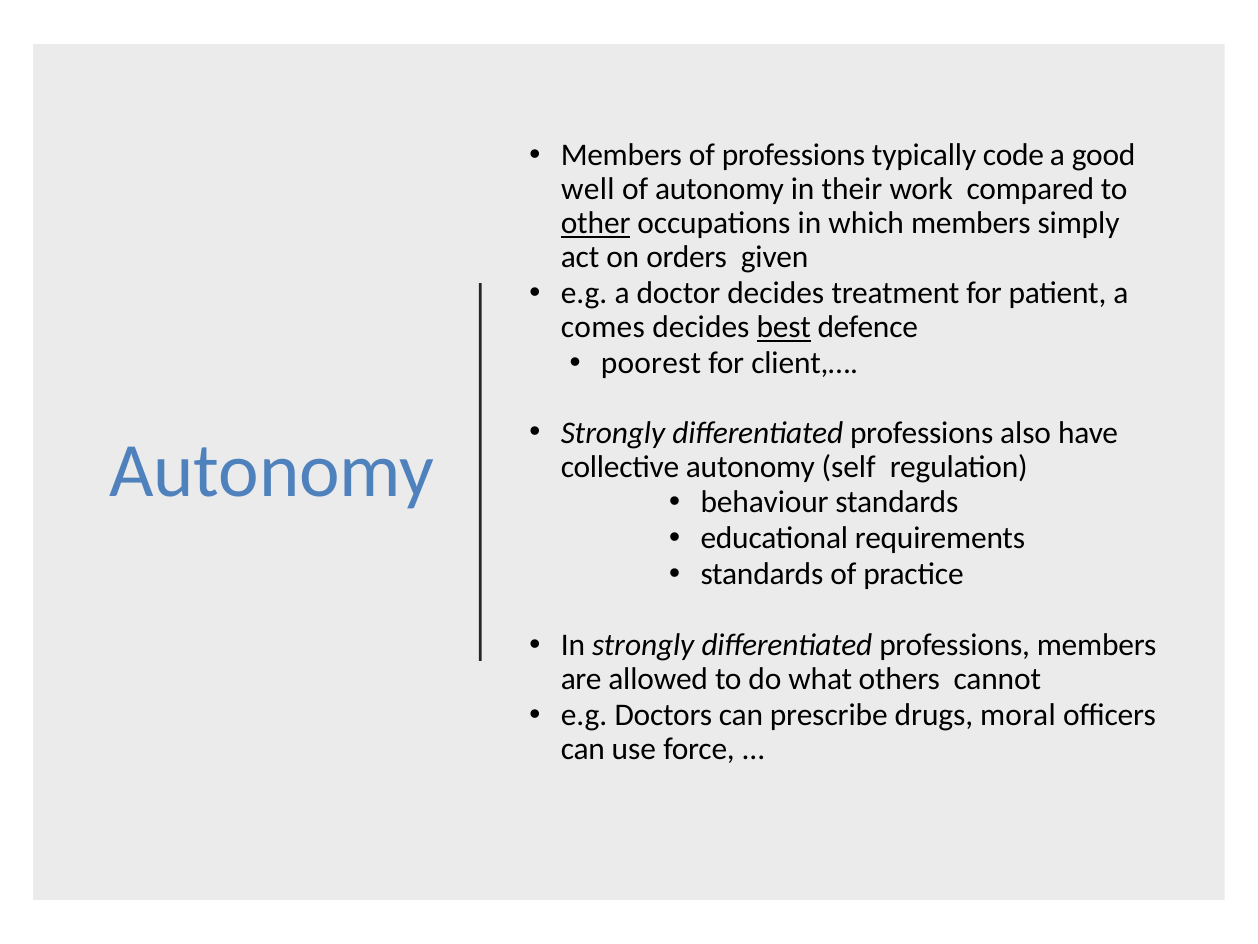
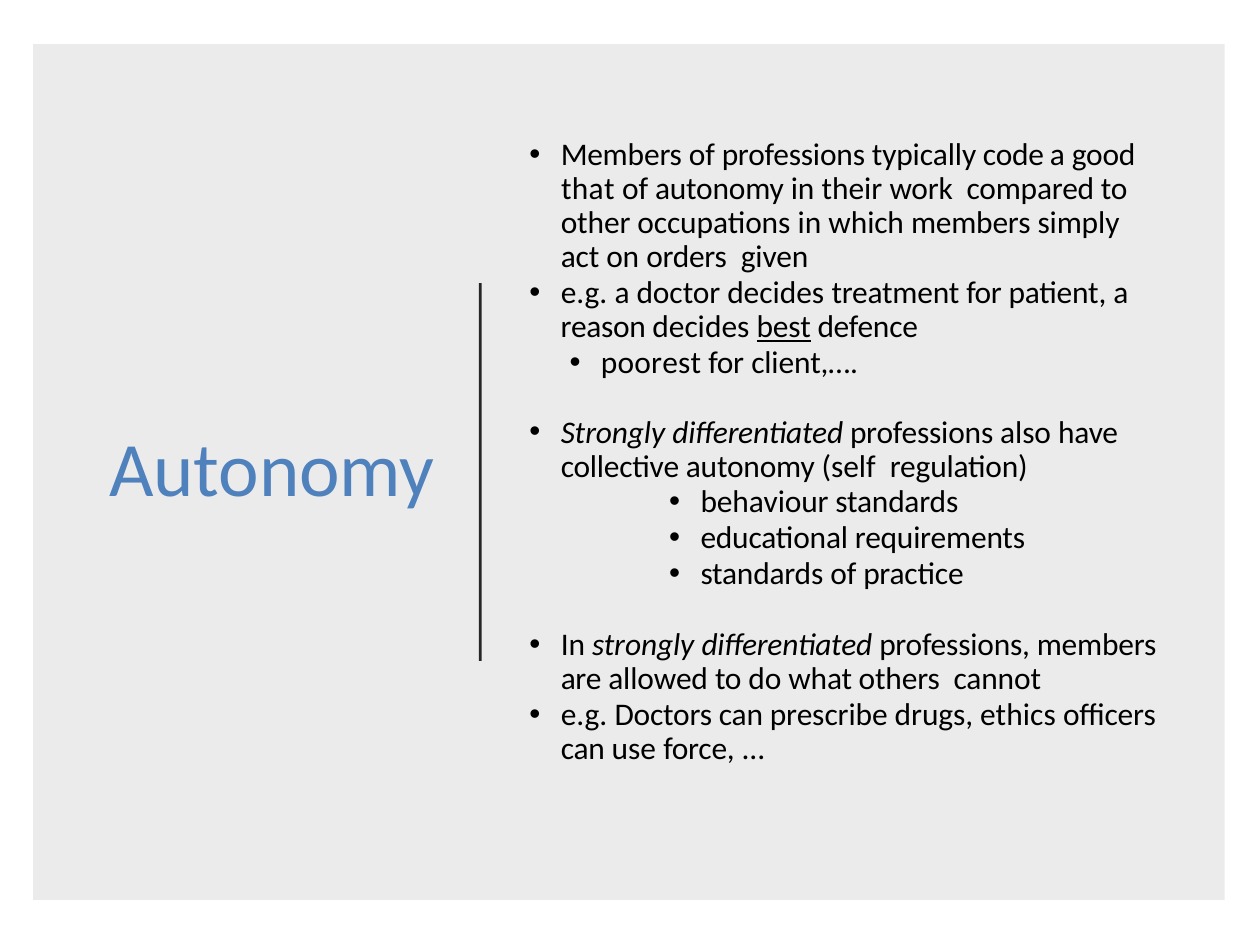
well: well -> that
other underline: present -> none
comes: comes -> reason
moral: moral -> ethics
